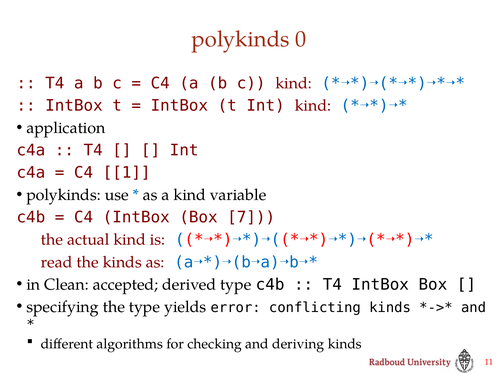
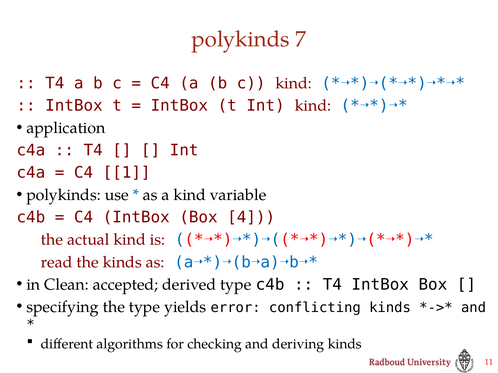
0: 0 -> 7
7: 7 -> 4
